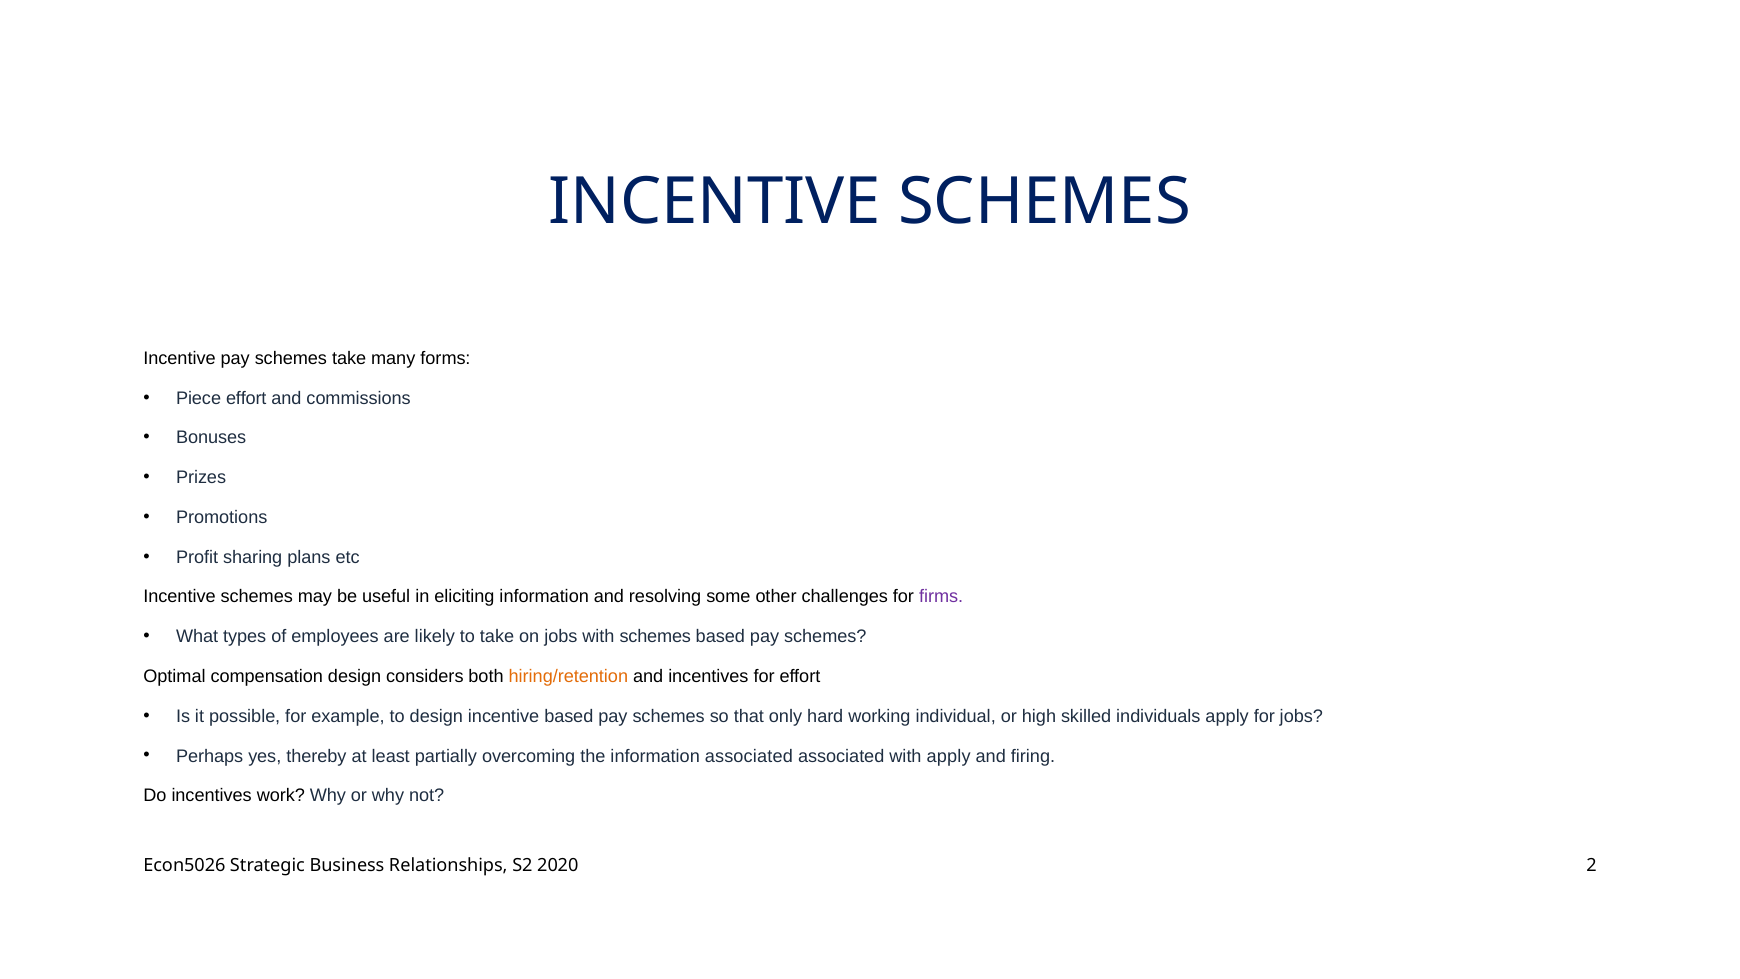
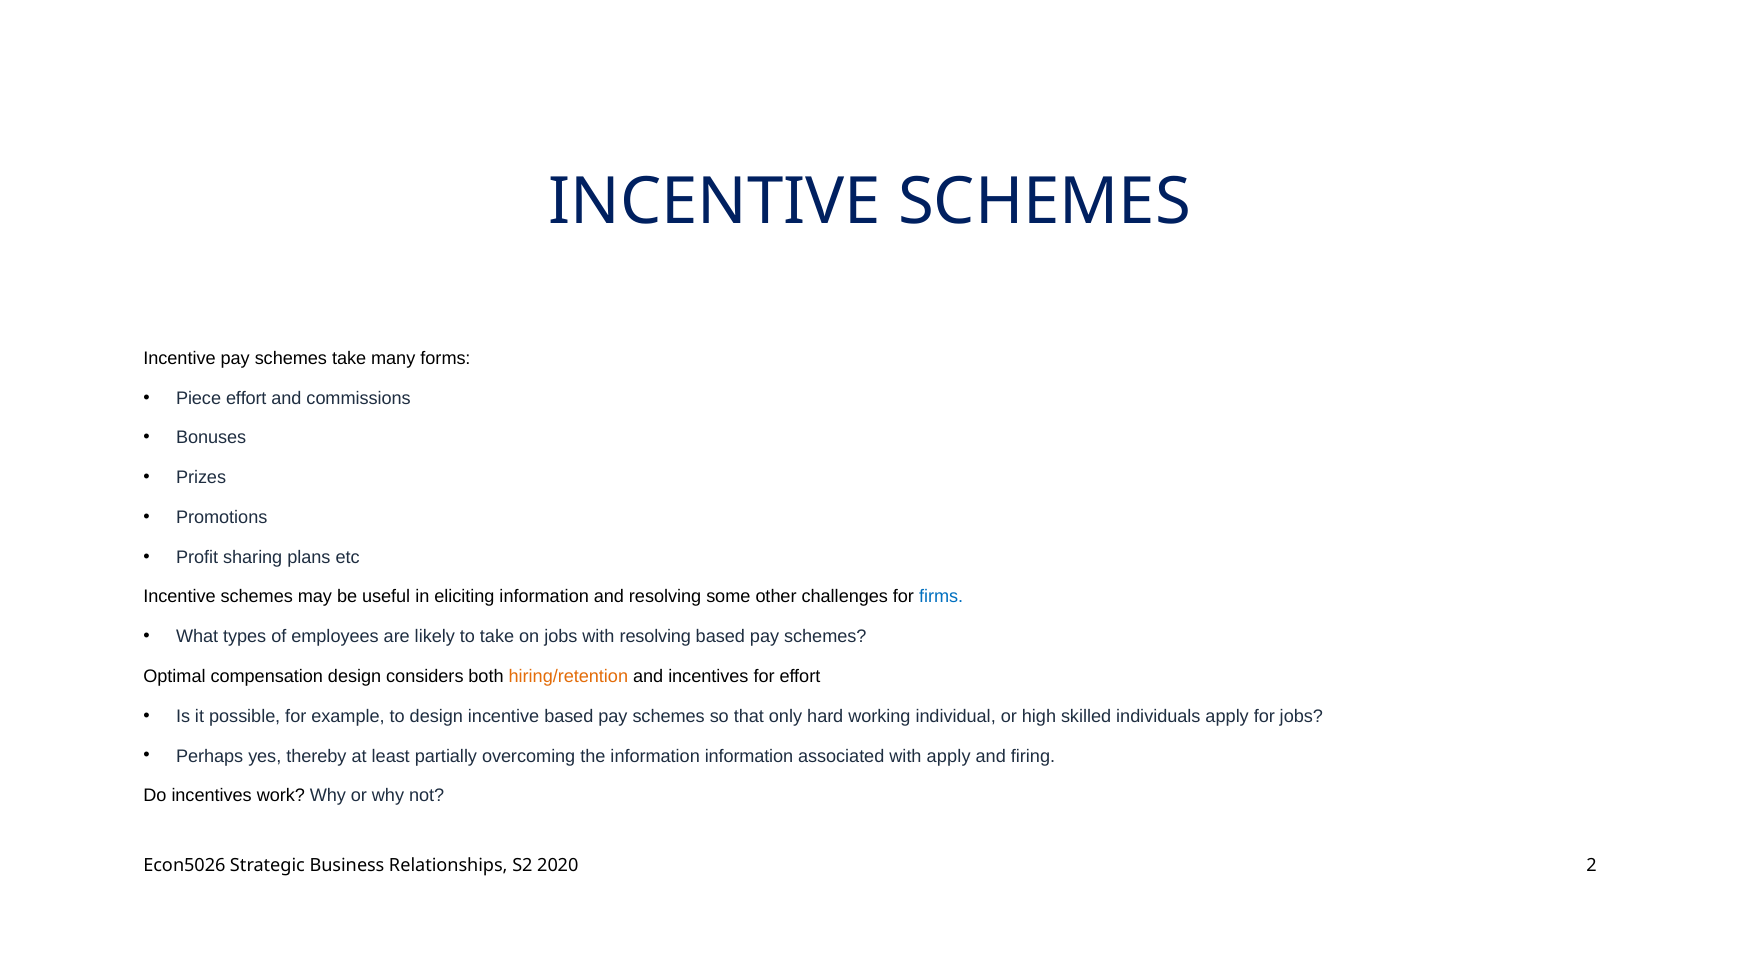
firms colour: purple -> blue
with schemes: schemes -> resolving
information associated: associated -> information
